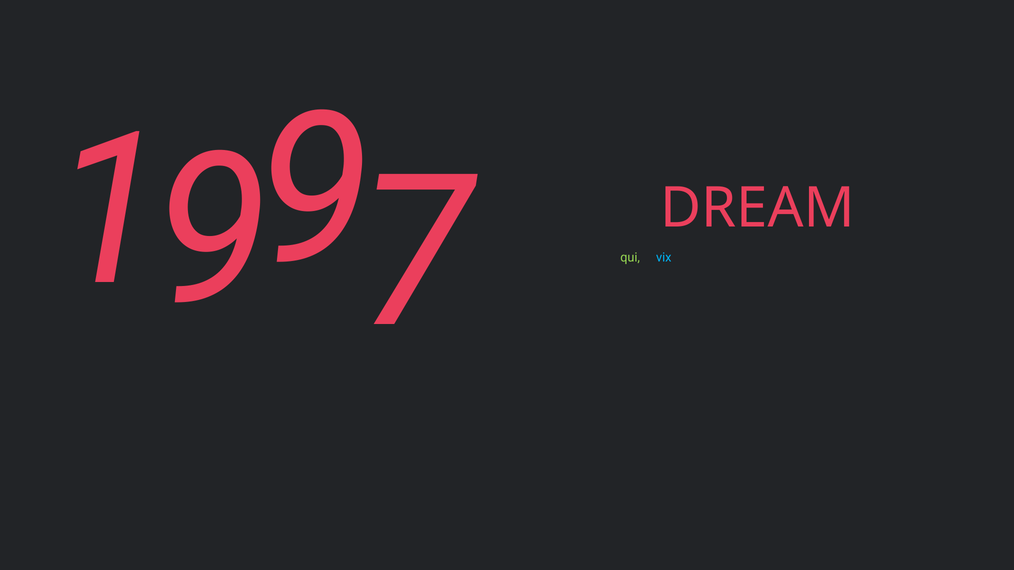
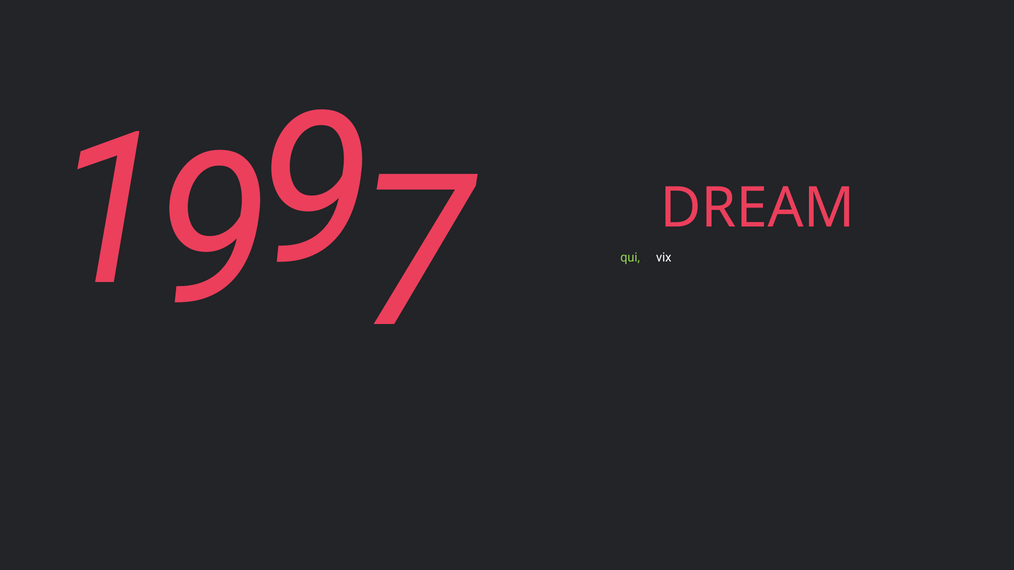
vix colour: light blue -> white
